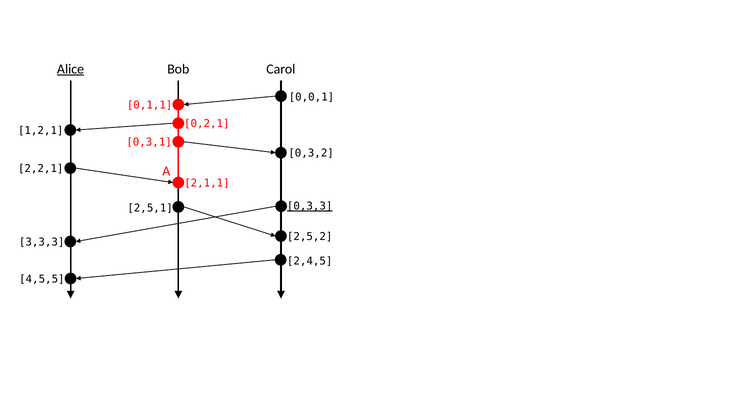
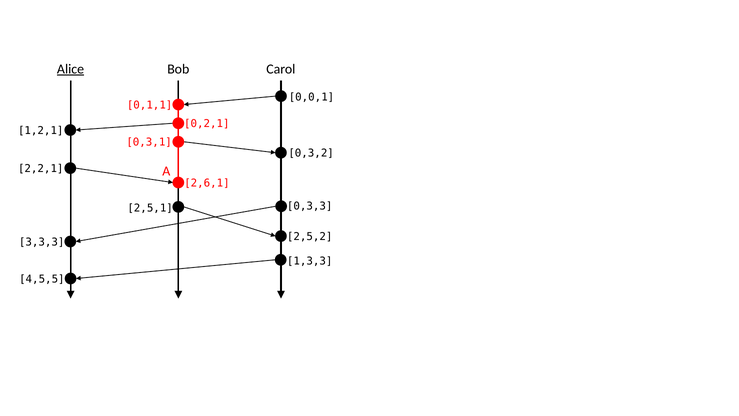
2,1,1: 2,1,1 -> 2,6,1
0,3,3 underline: present -> none
2,4,5: 2,4,5 -> 1,3,3
